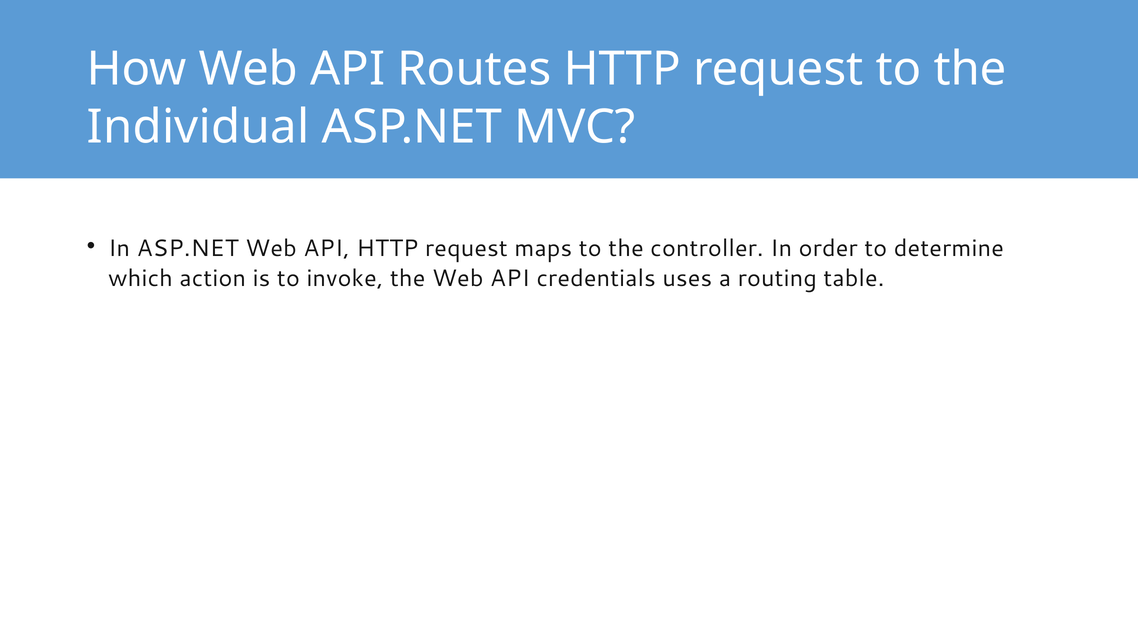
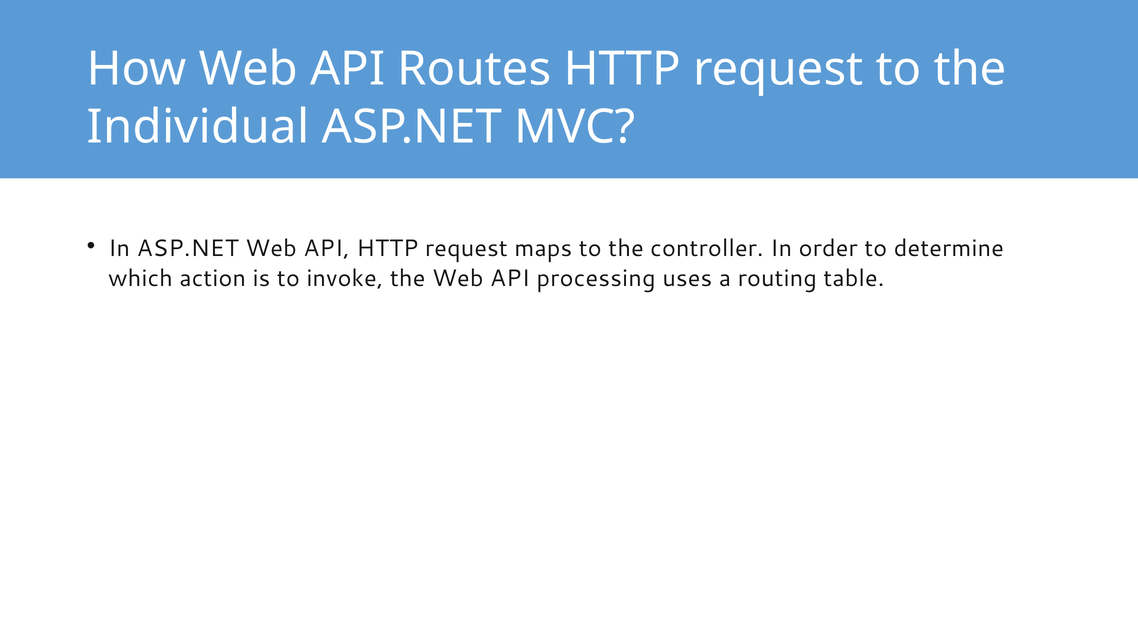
credentials: credentials -> processing
